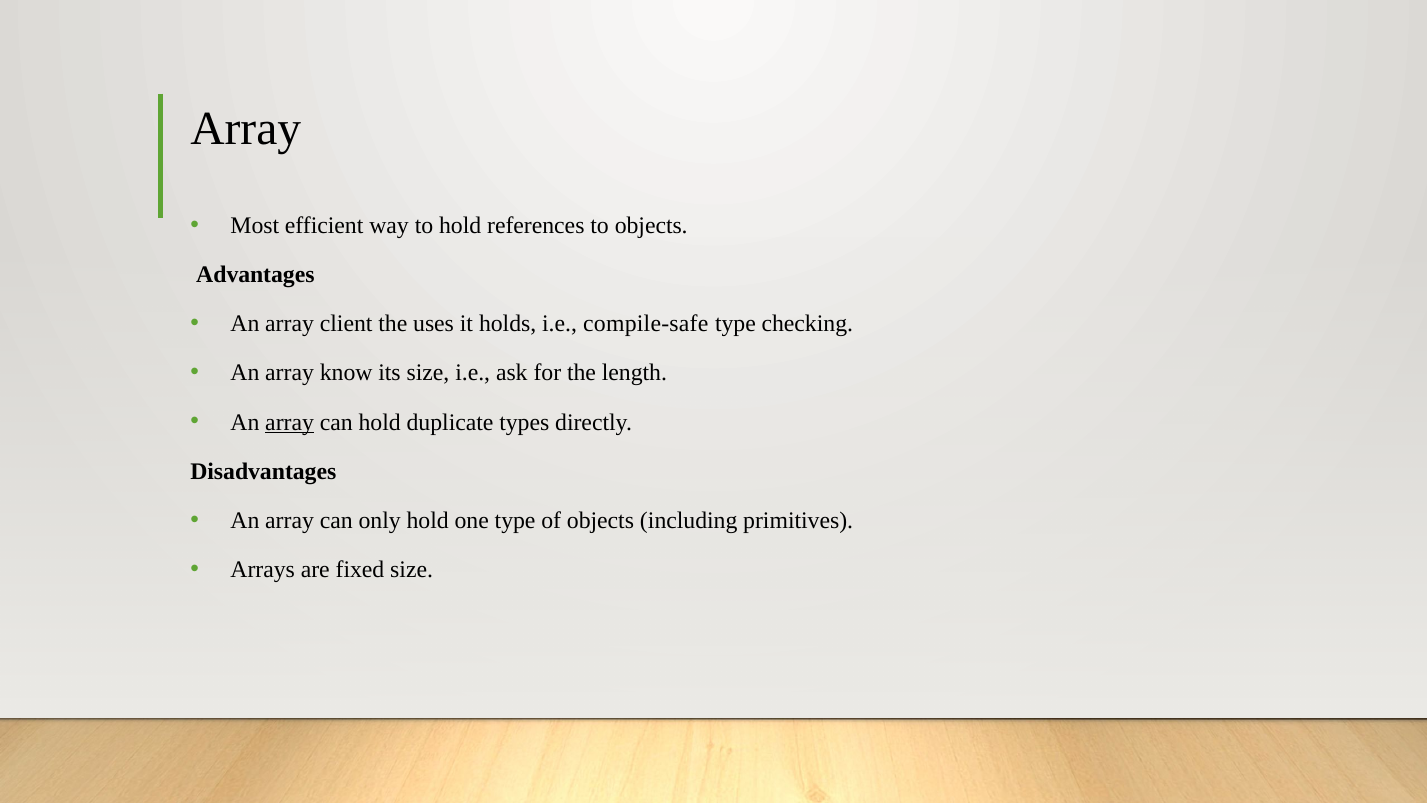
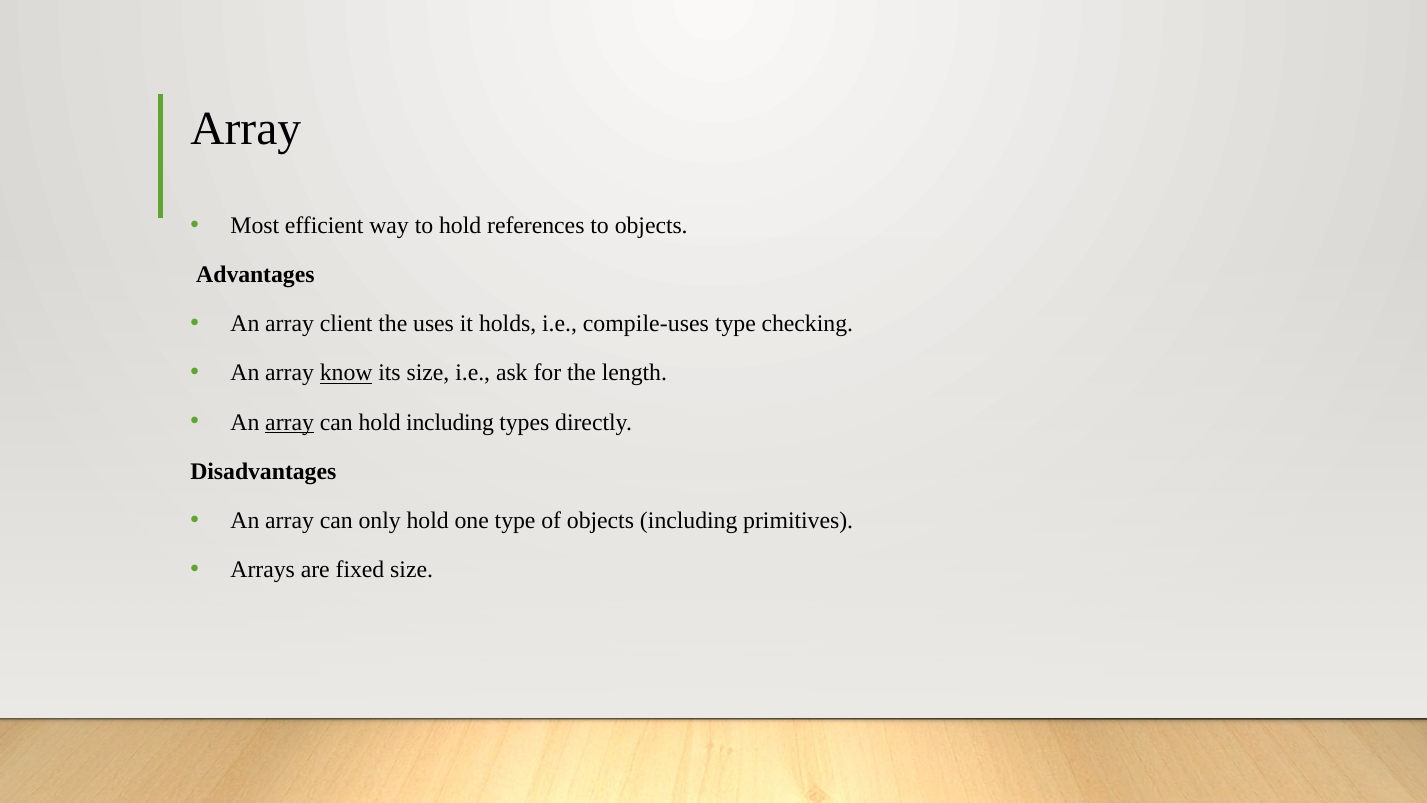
compile-safe: compile-safe -> compile-uses
know underline: none -> present
hold duplicate: duplicate -> including
